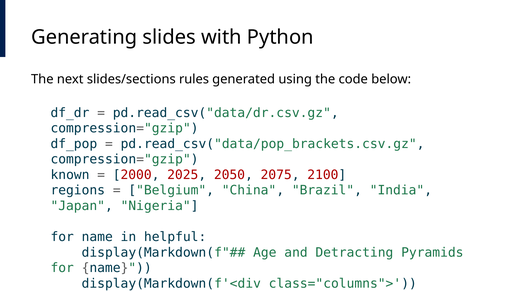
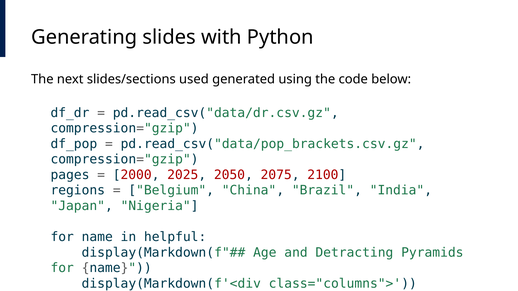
rules: rules -> used
known: known -> pages
